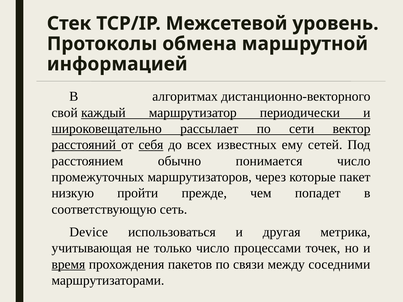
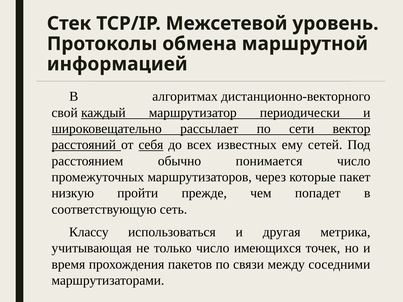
Device: Device -> Классу
процессами: процессами -> имеющихся
время underline: present -> none
